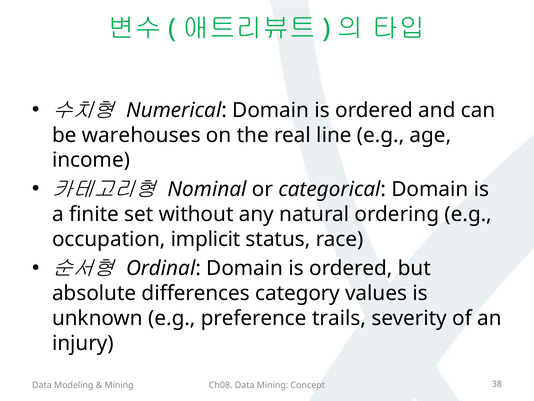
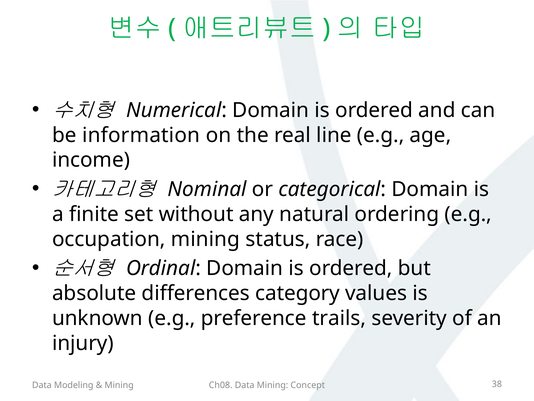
warehouses: warehouses -> information
occupation implicit: implicit -> mining
